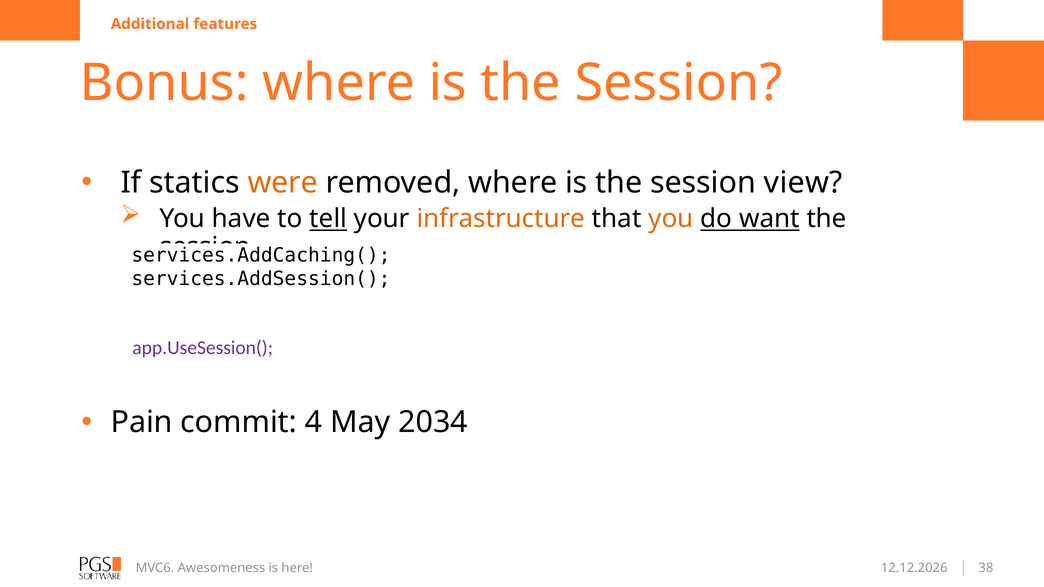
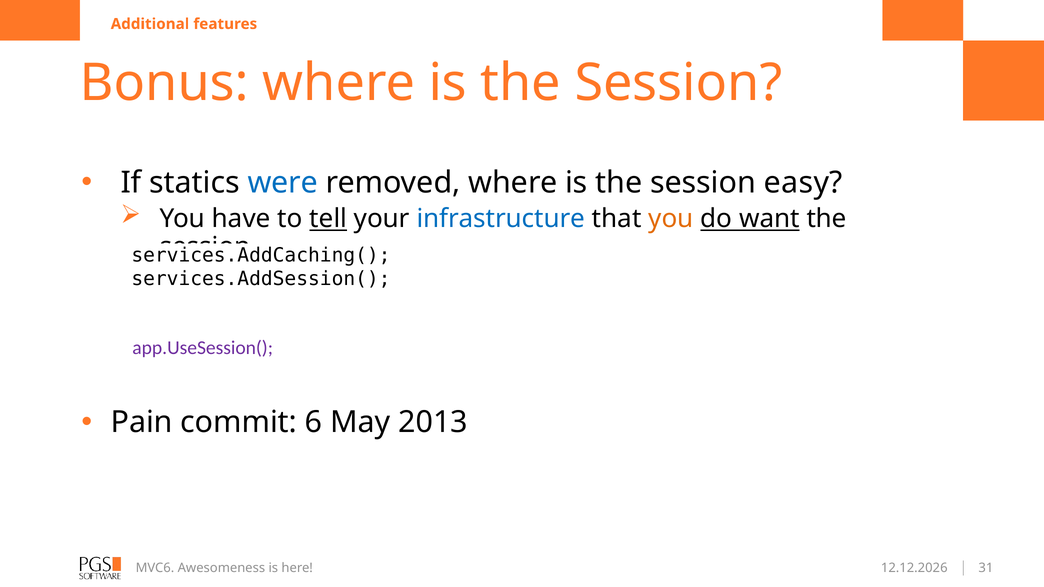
were colour: orange -> blue
view: view -> easy
infrastructure colour: orange -> blue
4: 4 -> 6
2034: 2034 -> 2013
38: 38 -> 31
